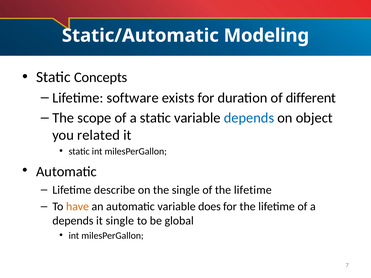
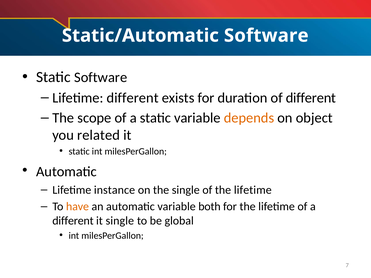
Static/Automatic Modeling: Modeling -> Software
Static Concepts: Concepts -> Software
Lifetime software: software -> different
depends at (249, 118) colour: blue -> orange
describe: describe -> instance
does: does -> both
depends at (73, 221): depends -> different
